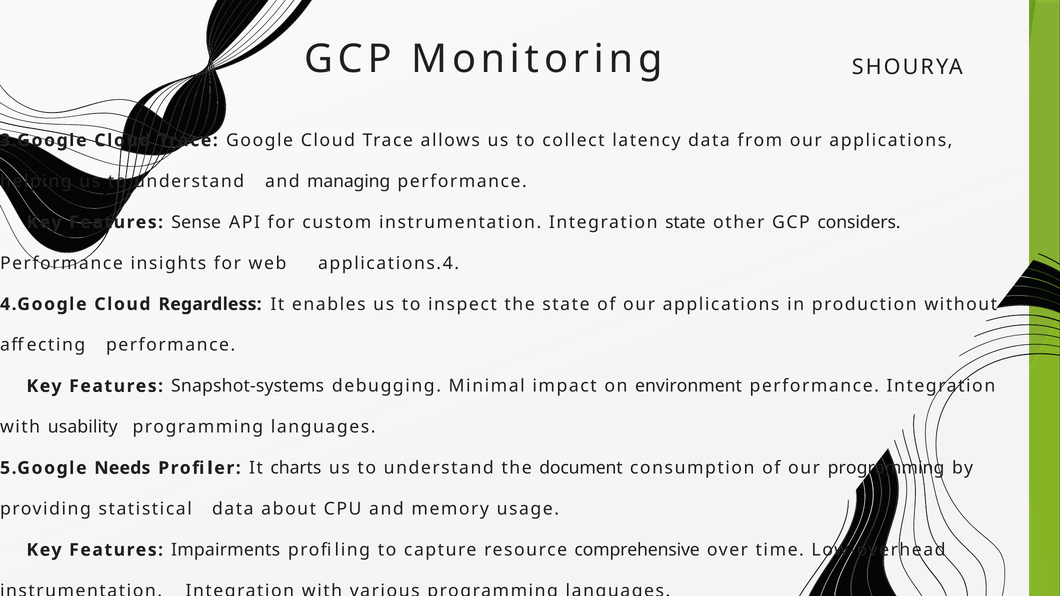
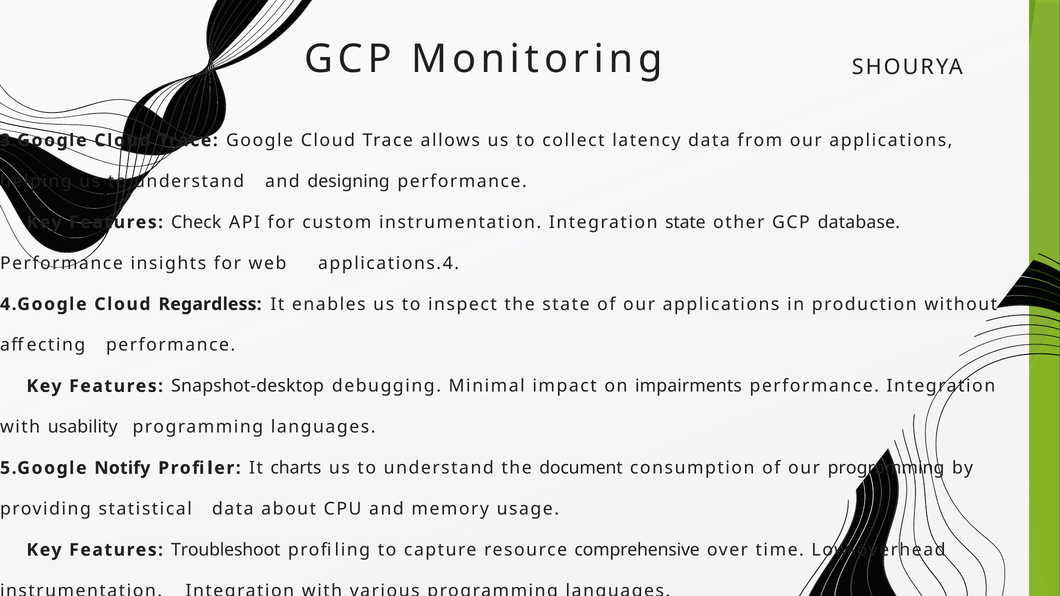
managing: managing -> designing
Sense: Sense -> Check
considers: considers -> database
Snapshot-systems: Snapshot-systems -> Snapshot-desktop
environment: environment -> impairments
Needs: Needs -> Notify
Impairments: Impairments -> Troubleshoot
